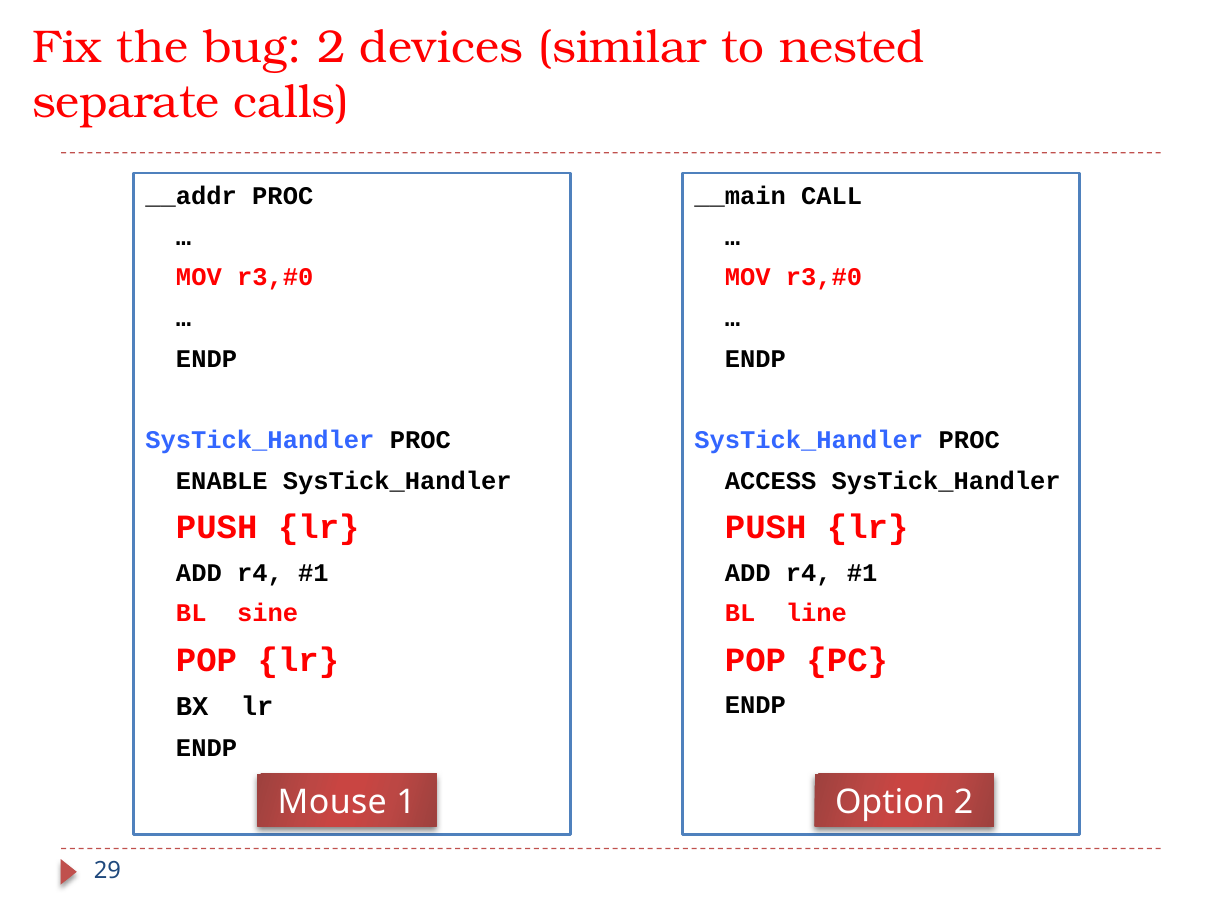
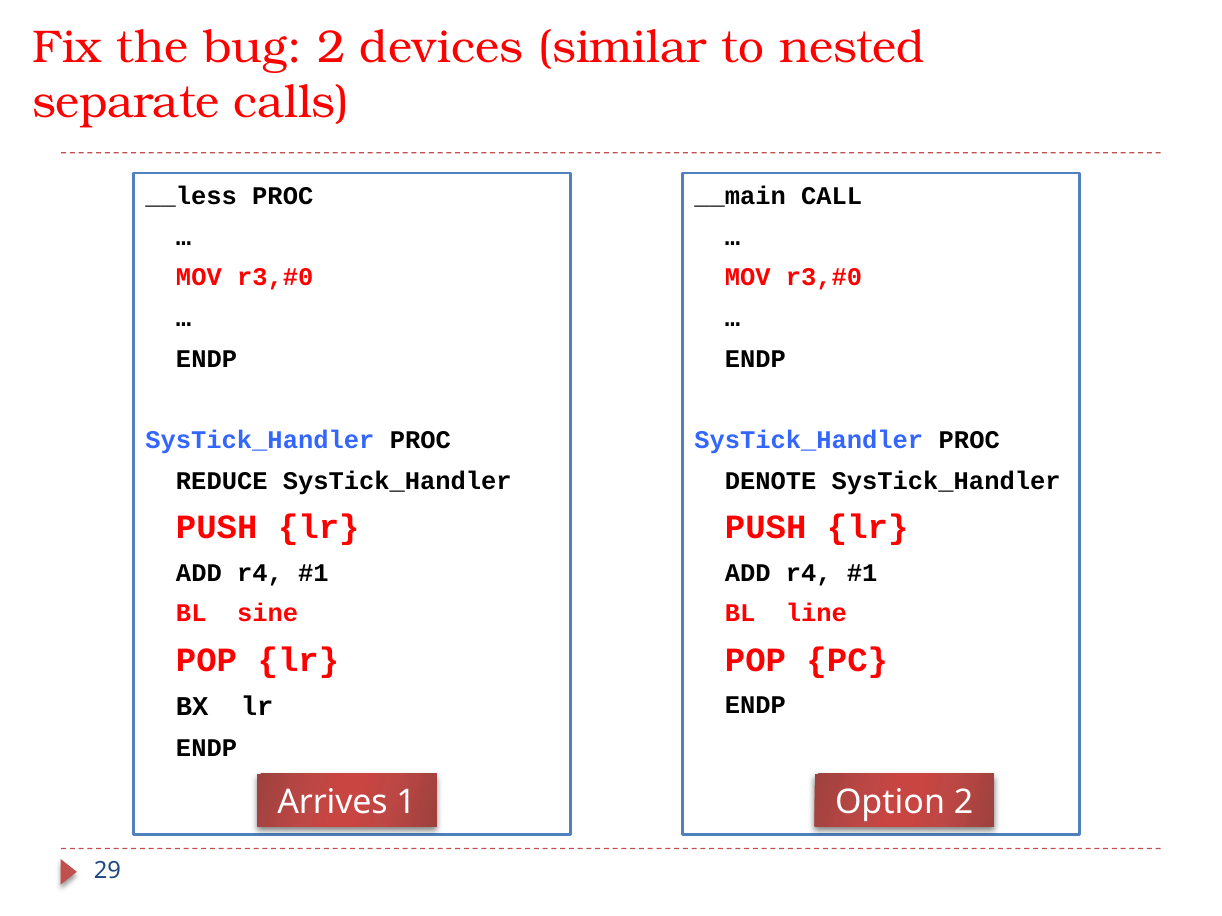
__addr: __addr -> __less
ENABLE: ENABLE -> REDUCE
ACCESS: ACCESS -> DENOTE
Mouse: Mouse -> Arrives
